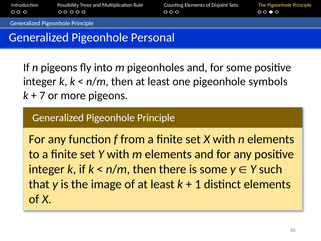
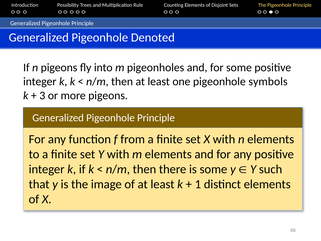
Personal: Personal -> Denoted
7: 7 -> 3
